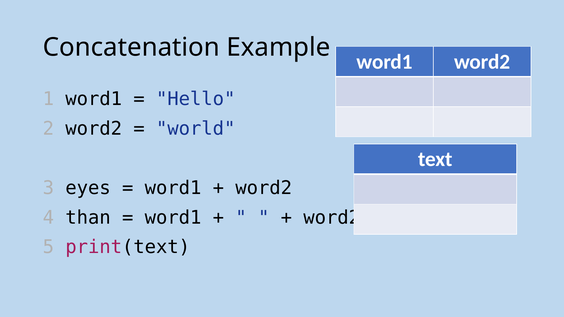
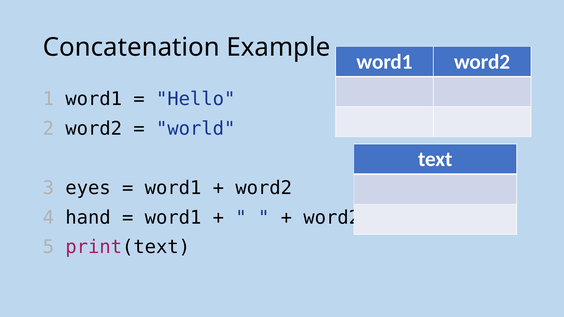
than: than -> hand
